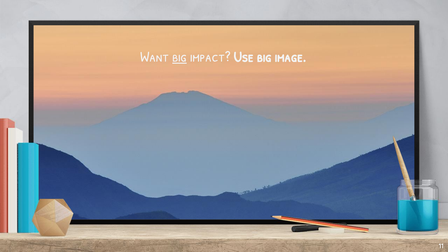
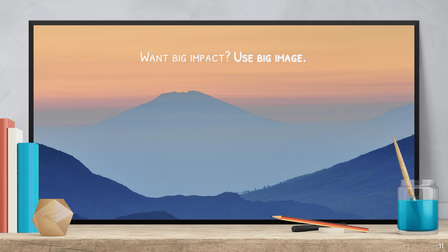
big at (180, 57) underline: present -> none
